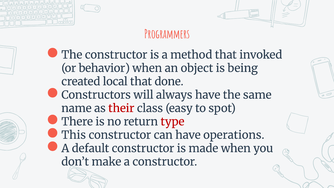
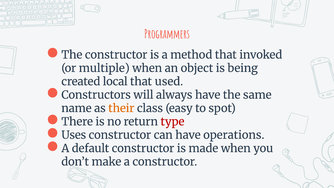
behavior: behavior -> multiple
done: done -> used
their colour: red -> orange
This: This -> Uses
